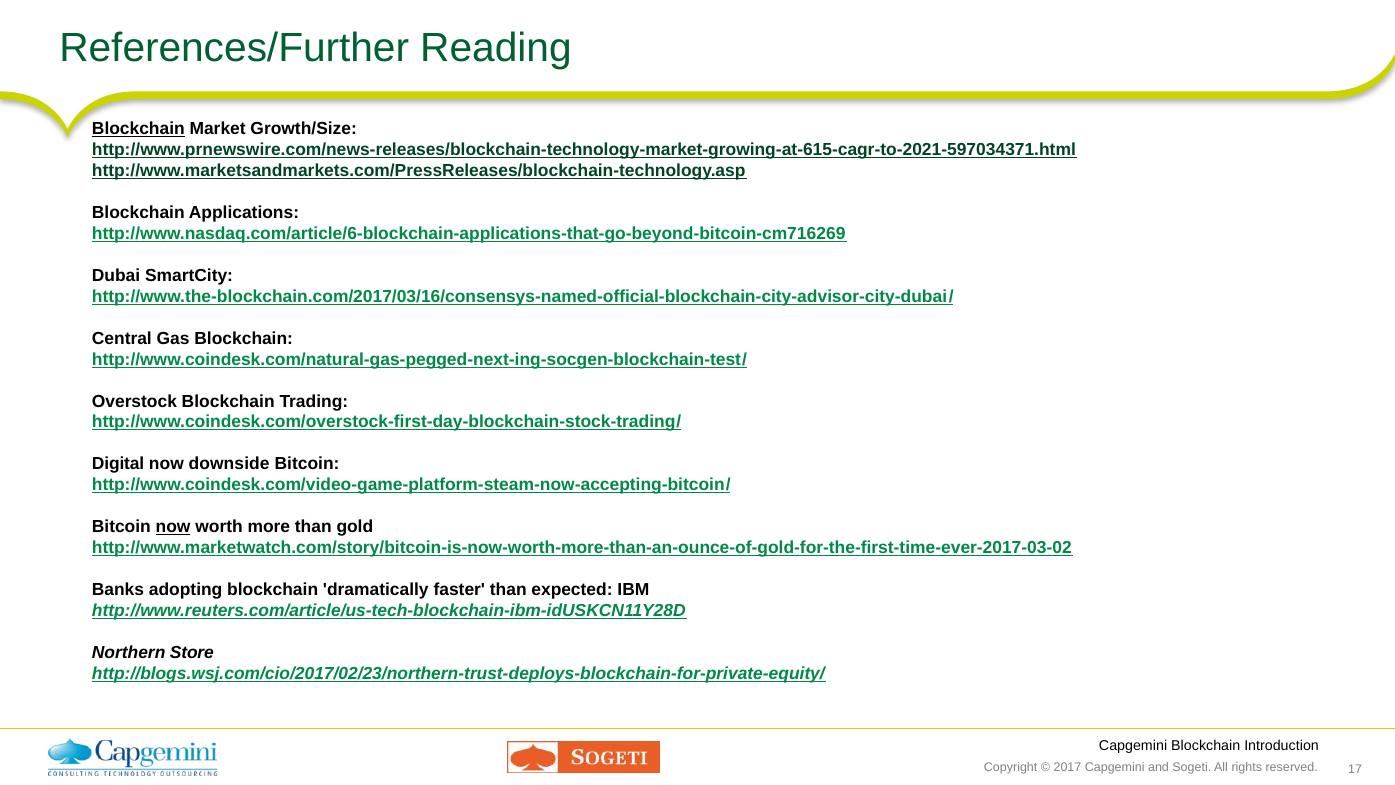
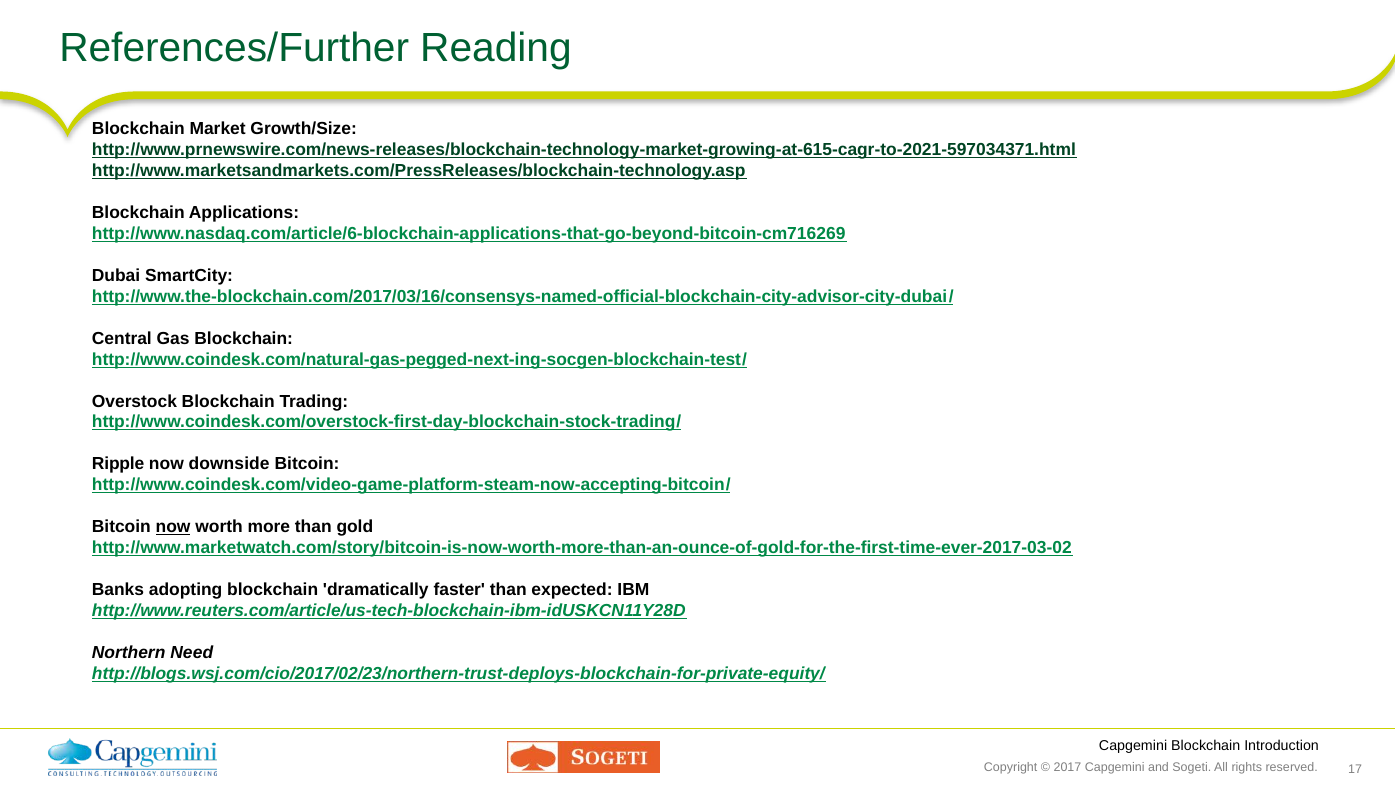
Blockchain at (138, 129) underline: present -> none
Digital: Digital -> Ripple
Store: Store -> Need
